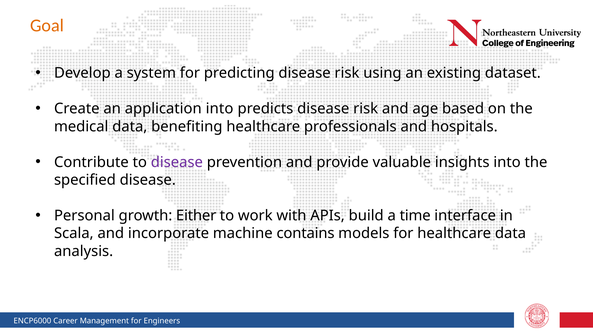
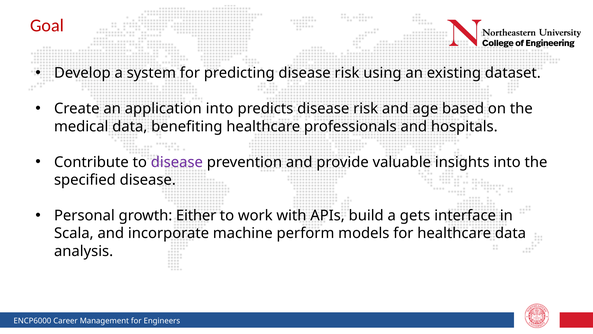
Goal colour: orange -> red
time: time -> gets
contains: contains -> perform
